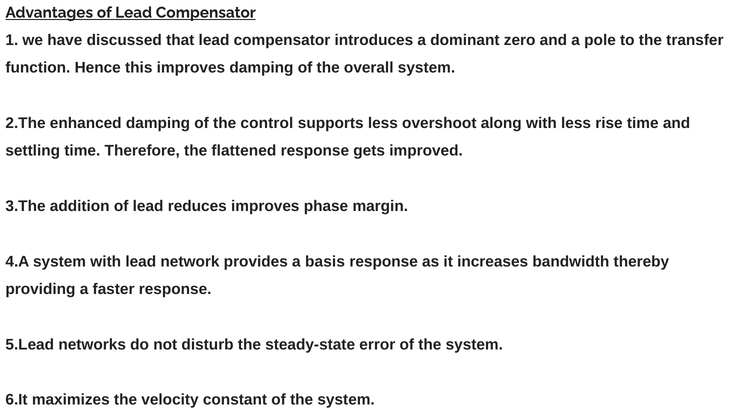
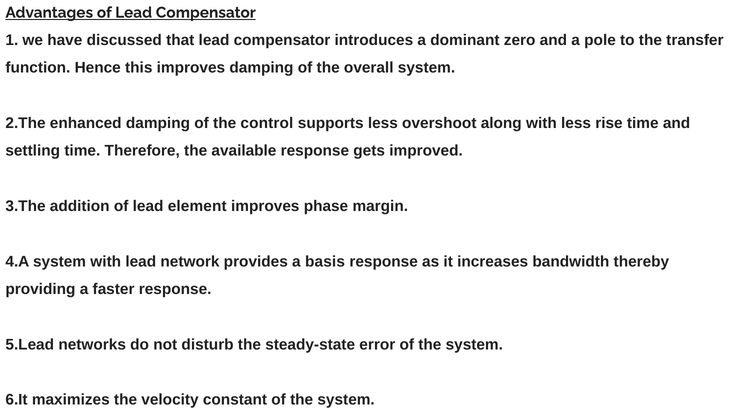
flattened: flattened -> available
reduces: reduces -> element
